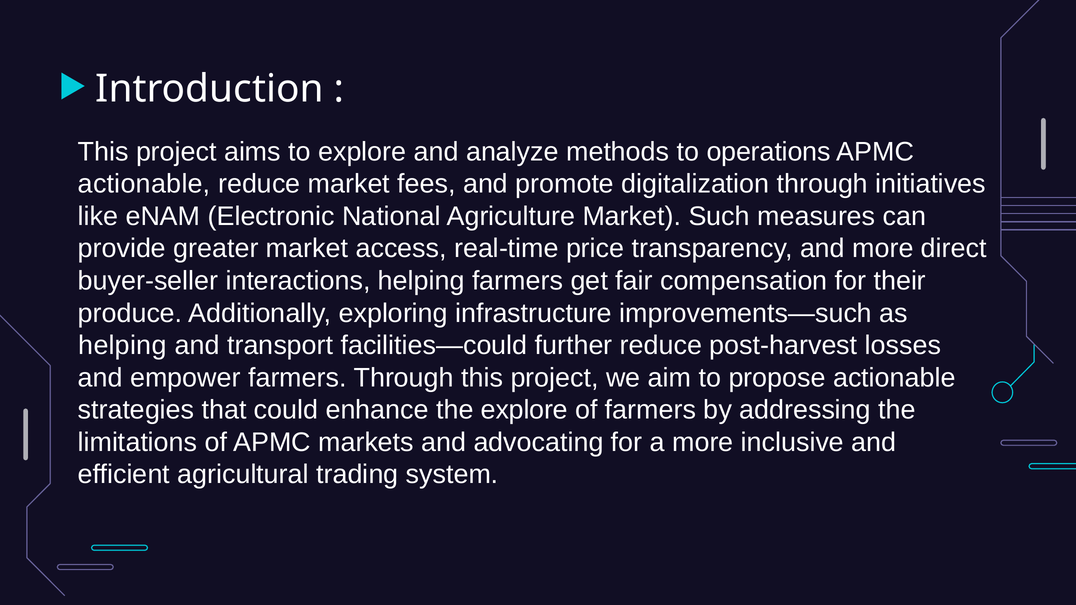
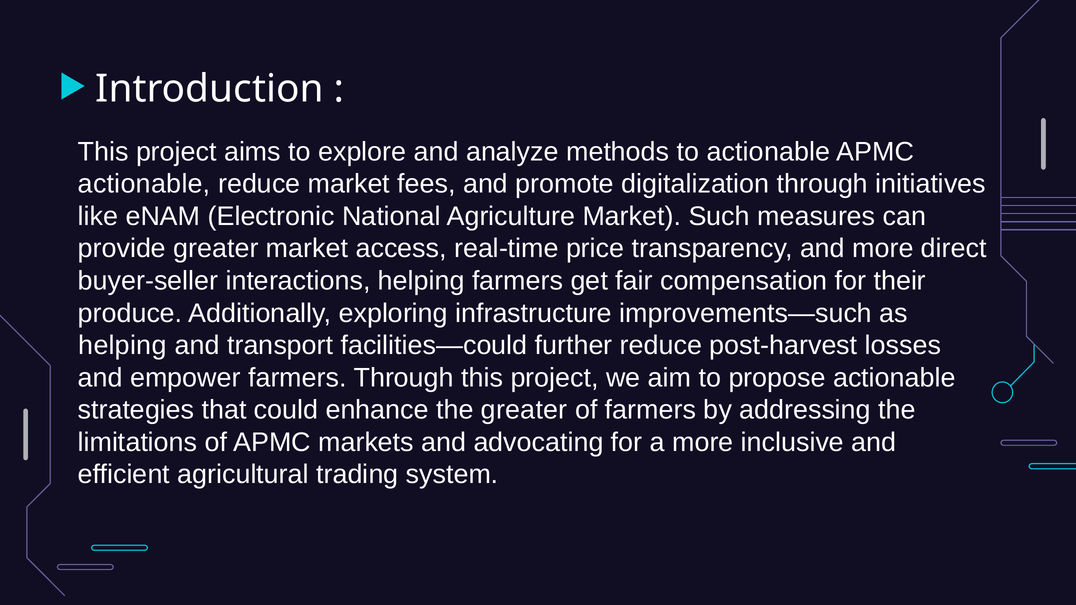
to operations: operations -> actionable
the explore: explore -> greater
